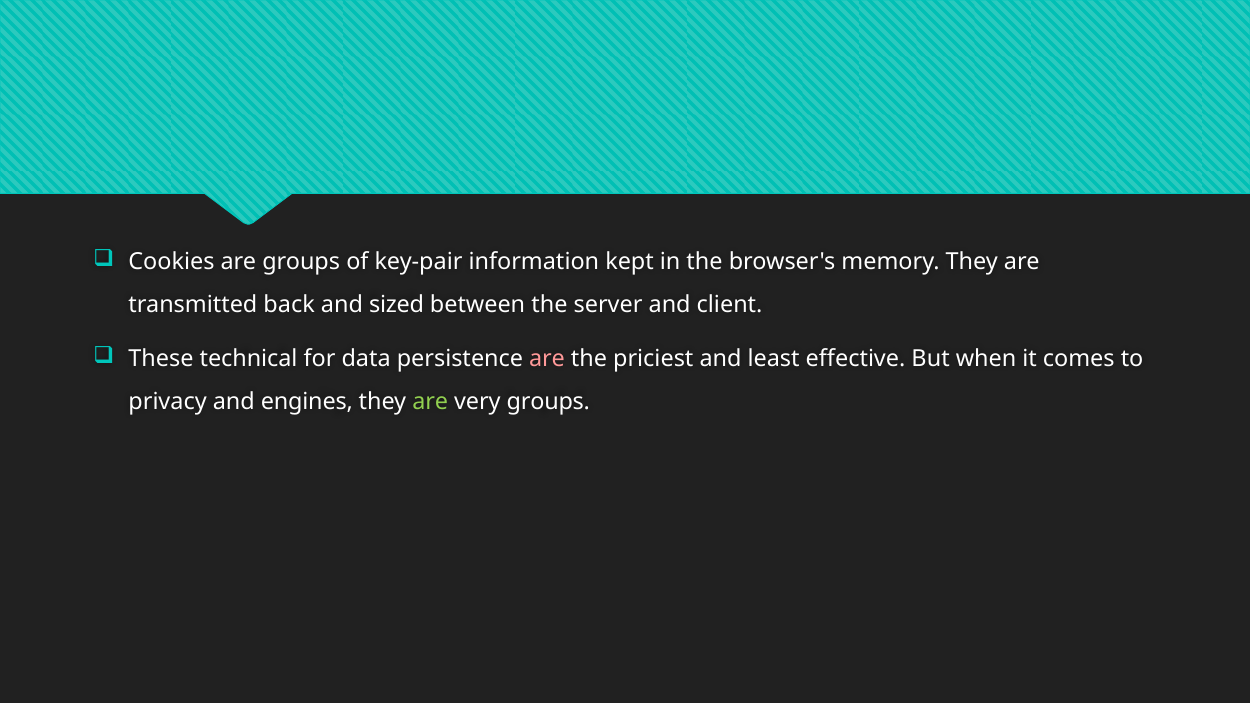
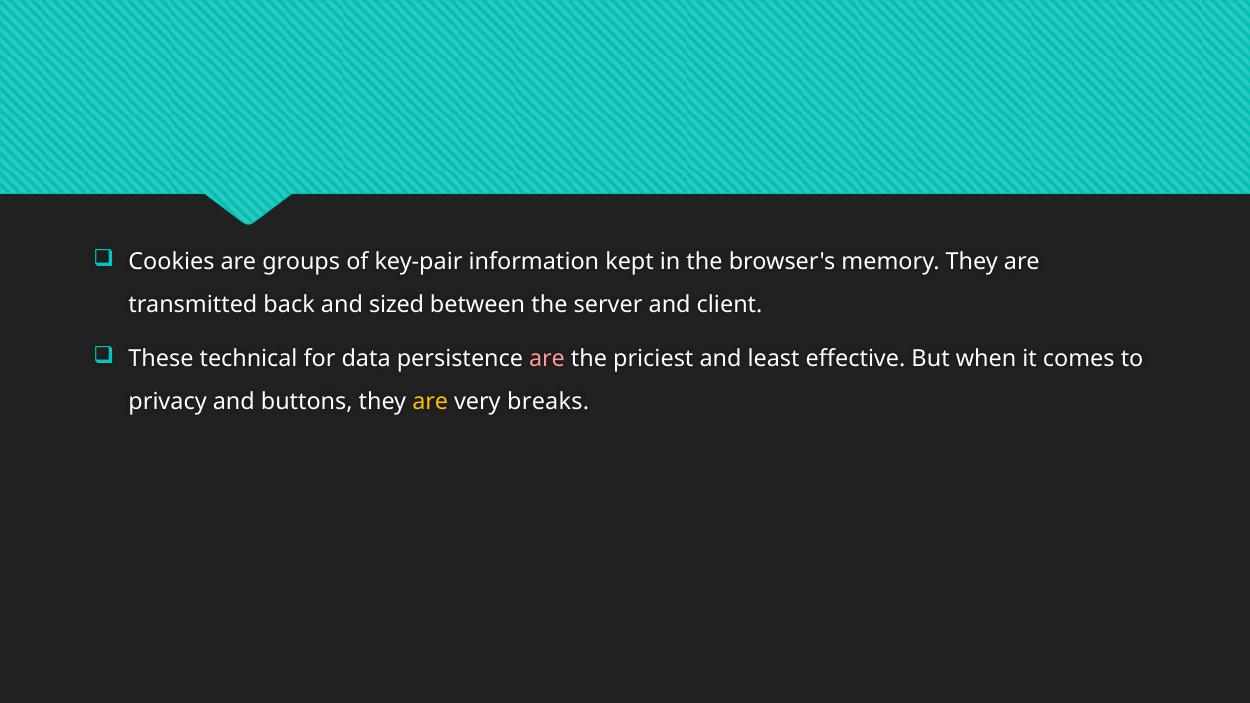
engines: engines -> buttons
are at (430, 401) colour: light green -> yellow
very groups: groups -> breaks
